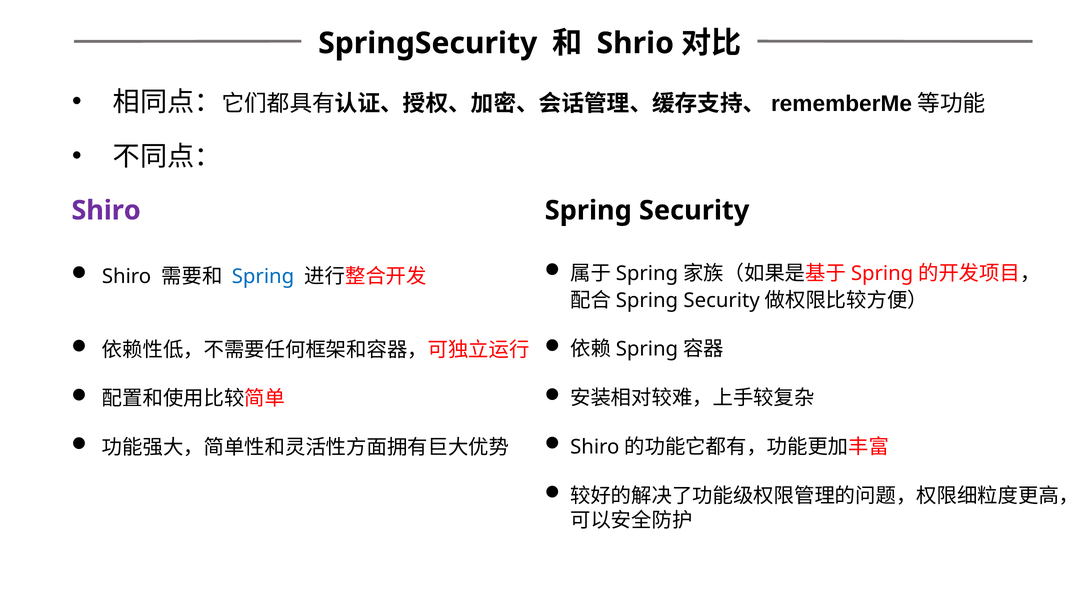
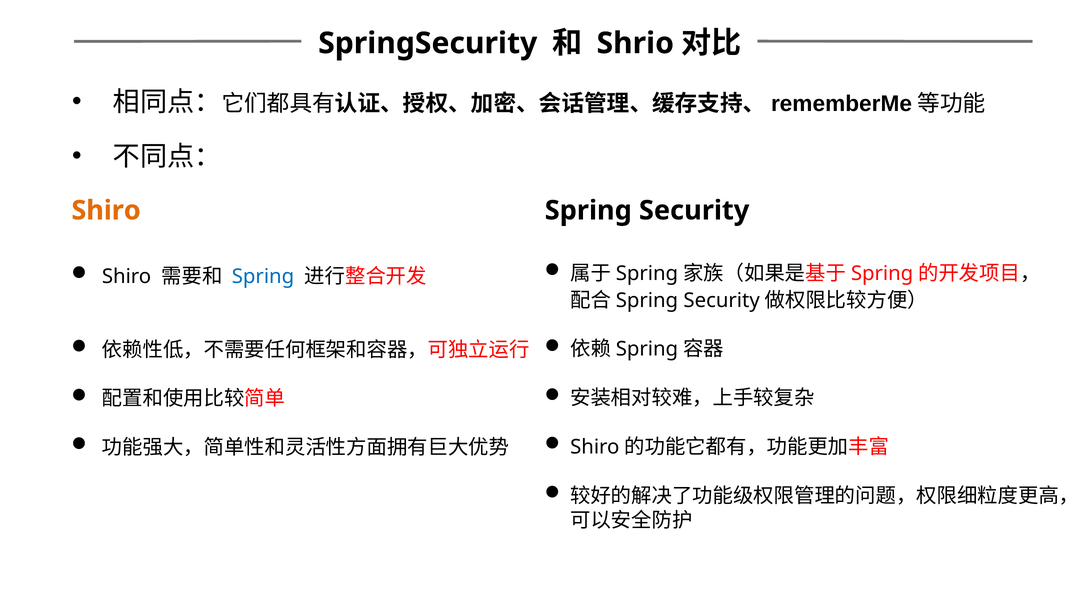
Shiro at (106, 210) colour: purple -> orange
